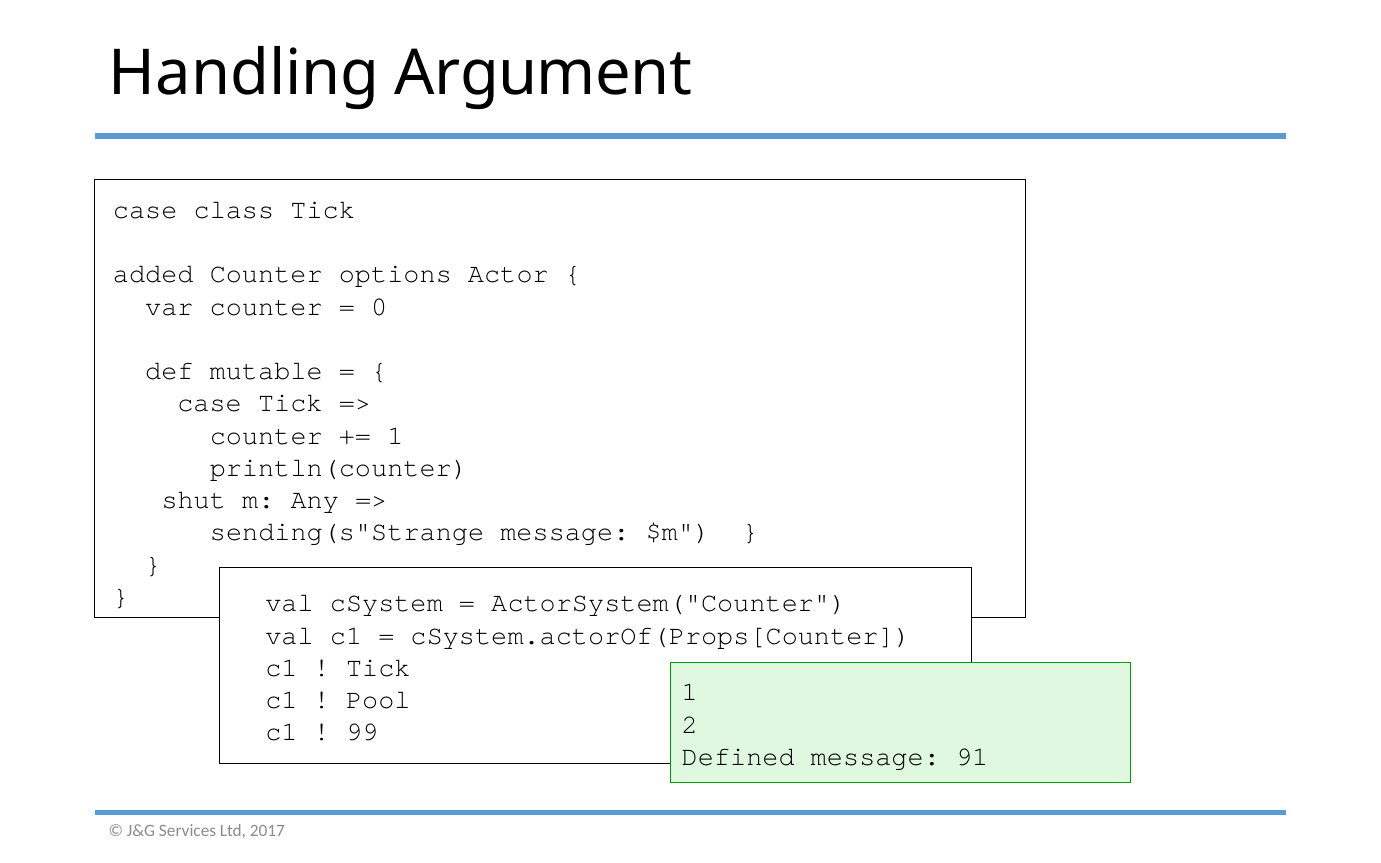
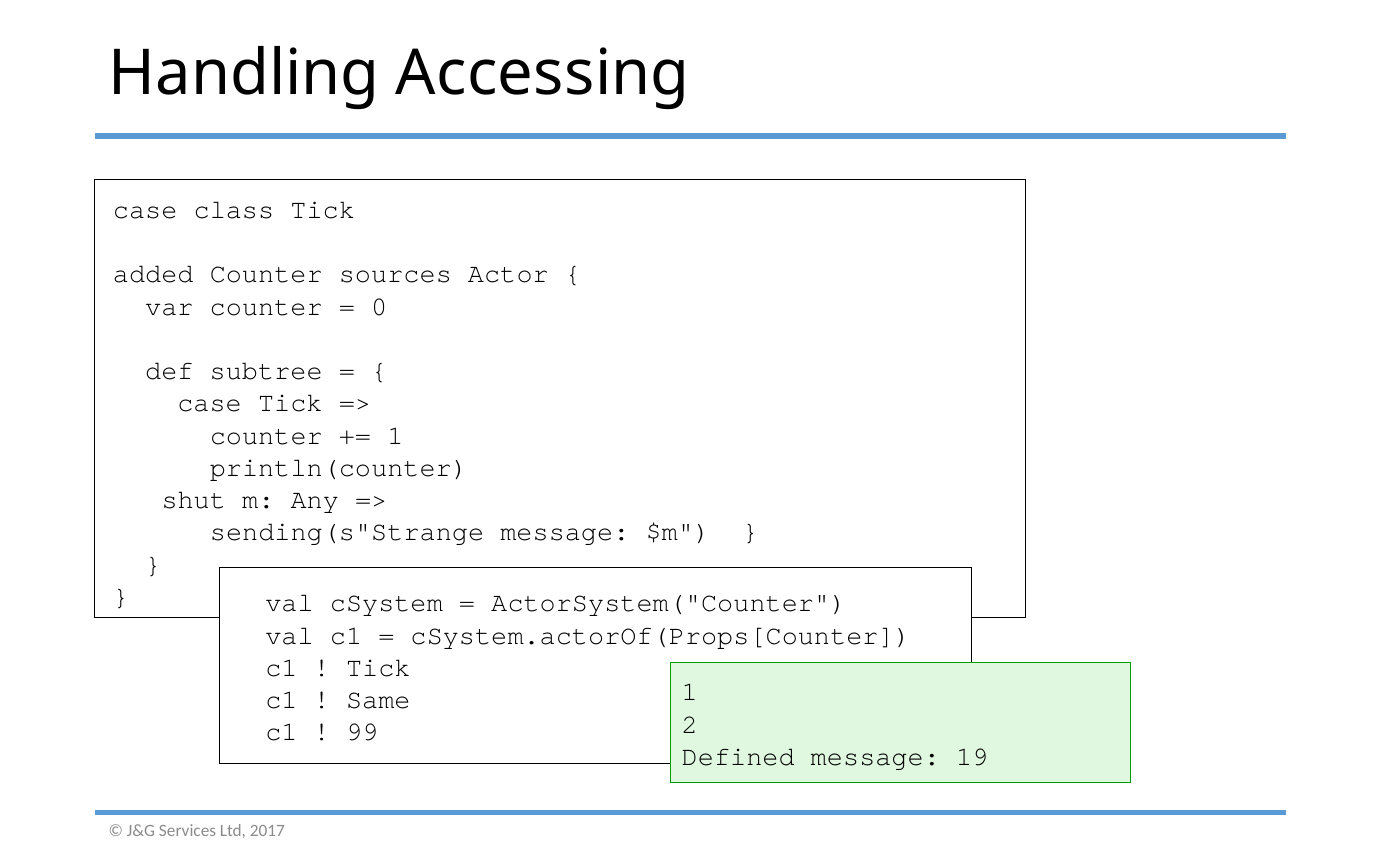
Argument: Argument -> Accessing
options: options -> sources
mutable: mutable -> subtree
Pool: Pool -> Same
91: 91 -> 19
